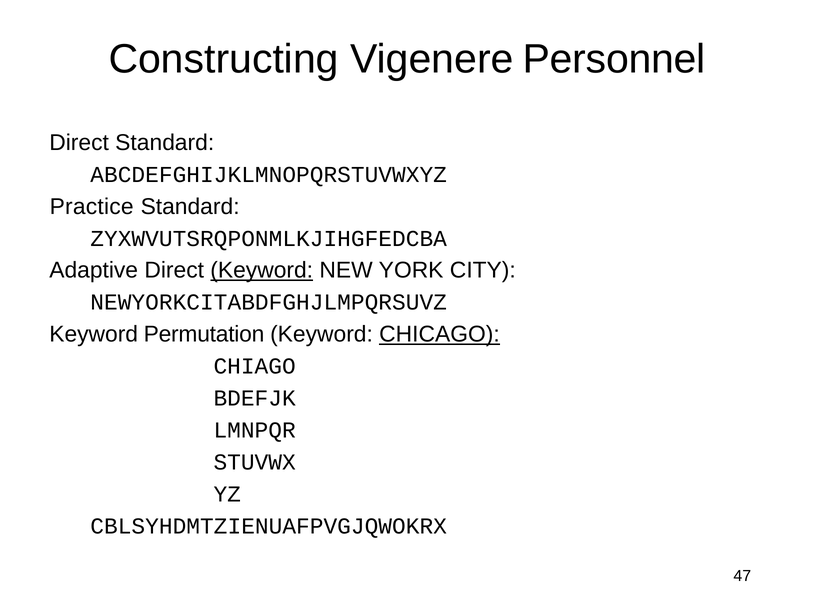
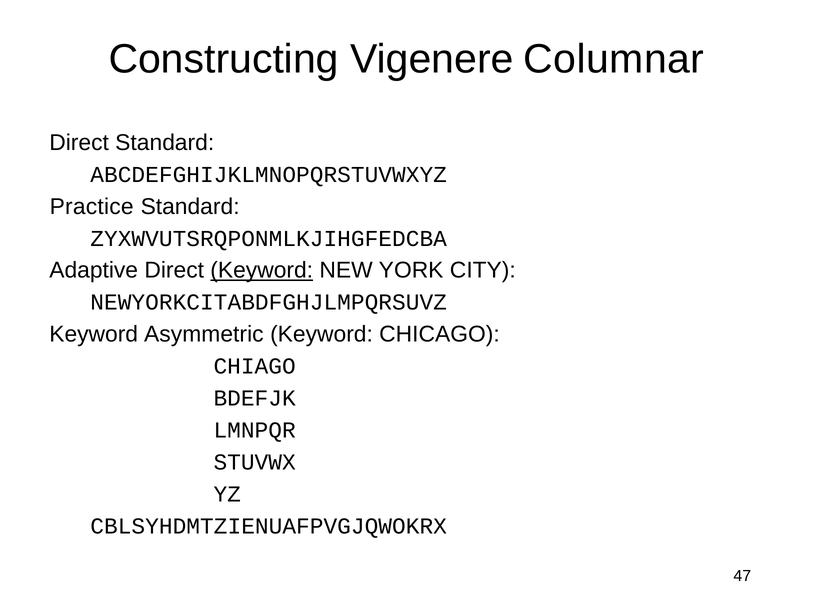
Personnel: Personnel -> Columnar
Permutation: Permutation -> Asymmetric
CHICAGO underline: present -> none
